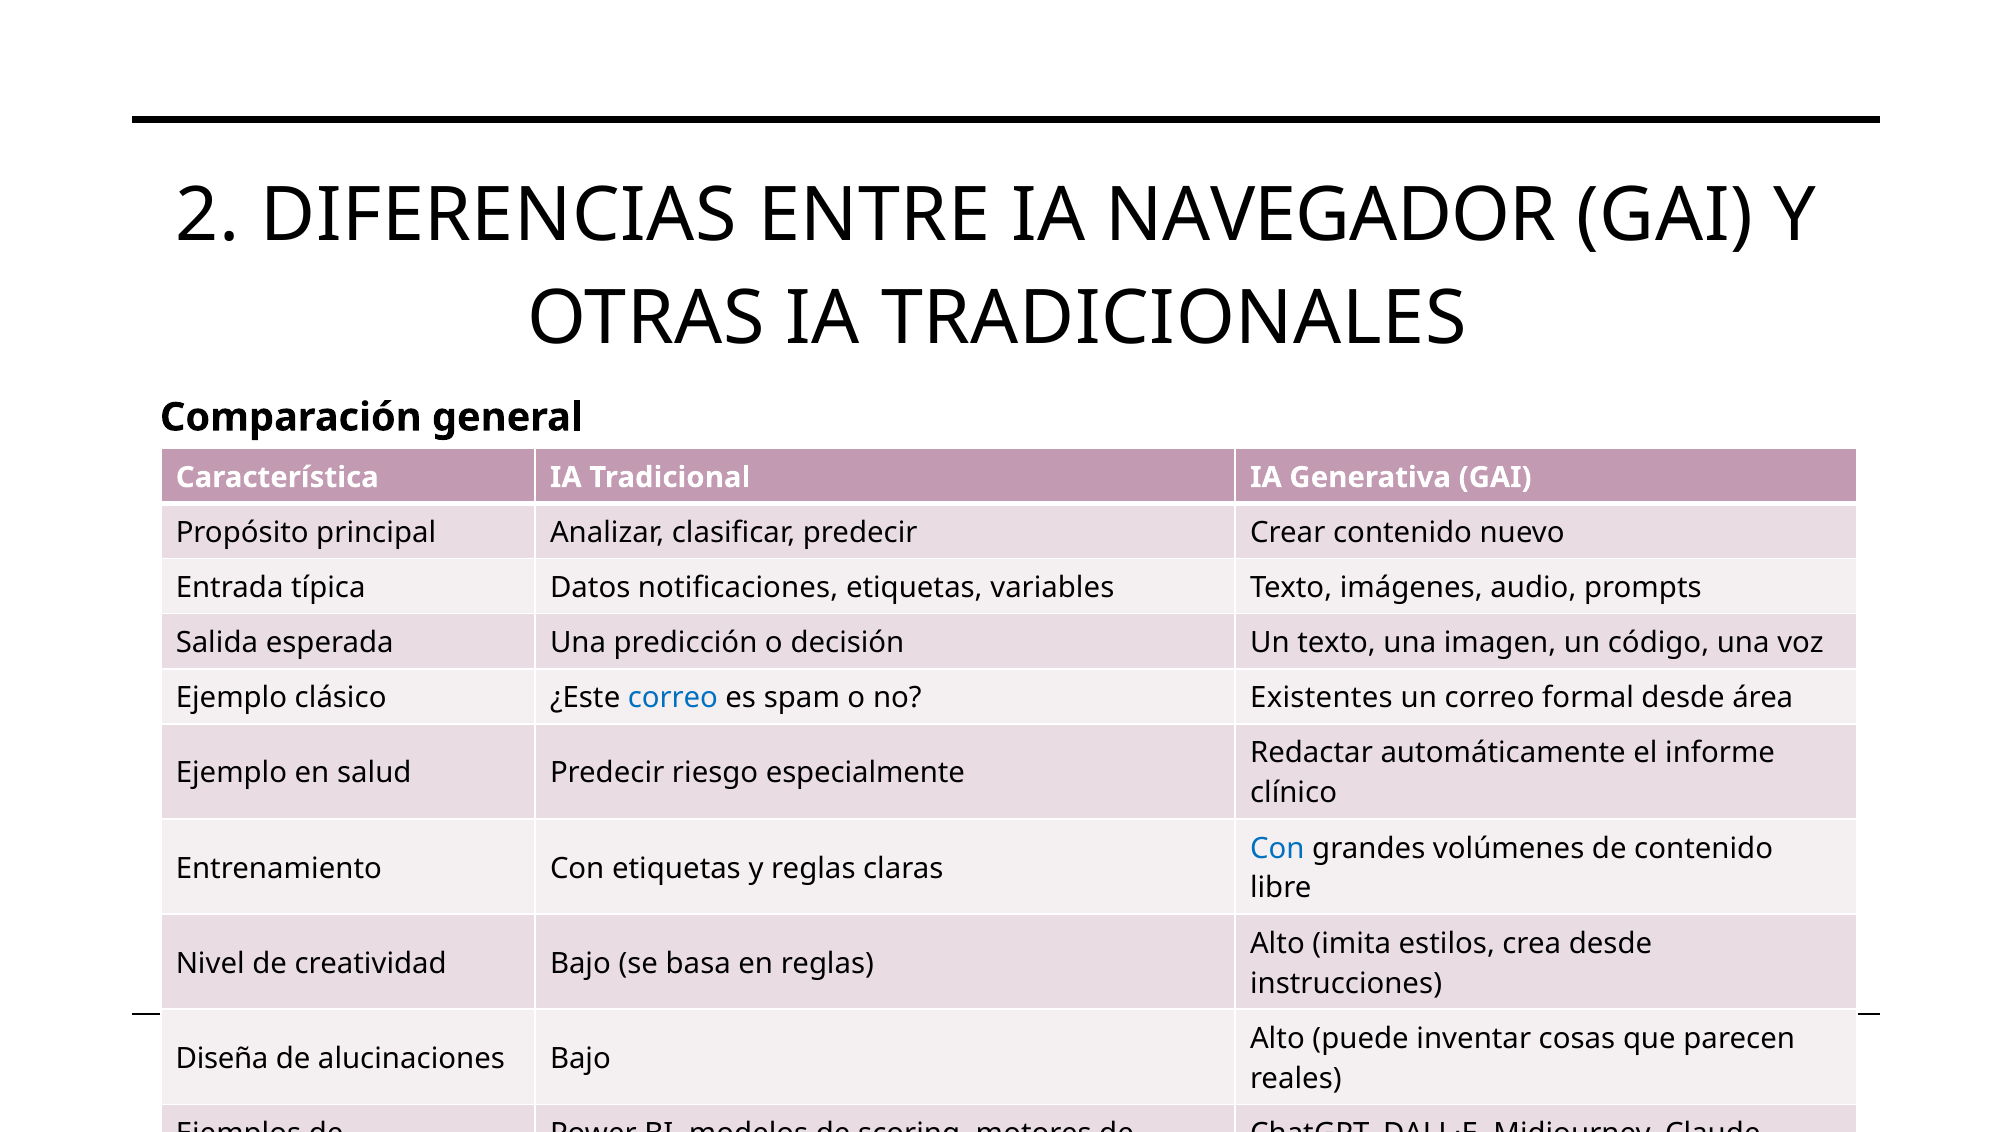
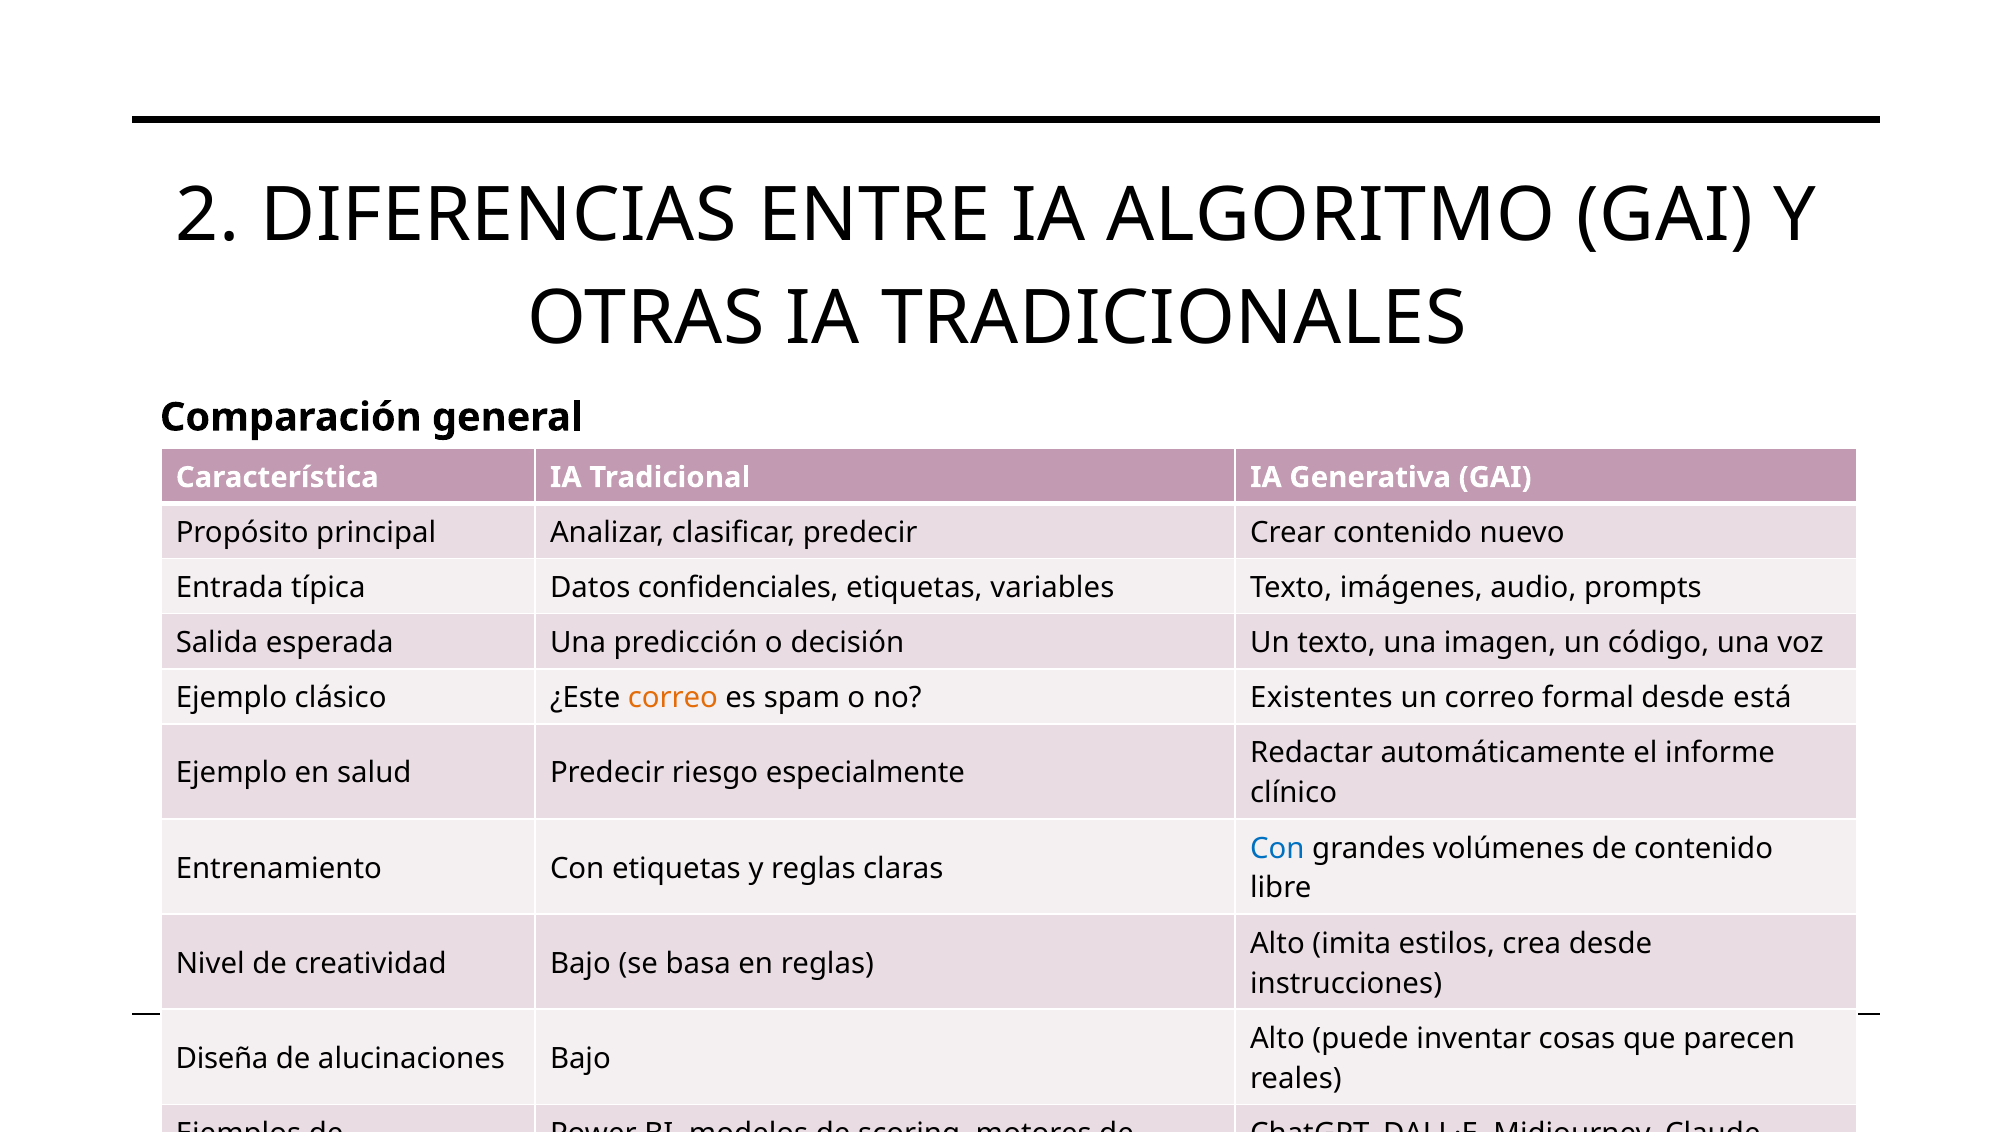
NAVEGADOR: NAVEGADOR -> ALGORITMO
notificaciones: notificaciones -> confidenciales
correo at (673, 698) colour: blue -> orange
área: área -> está
